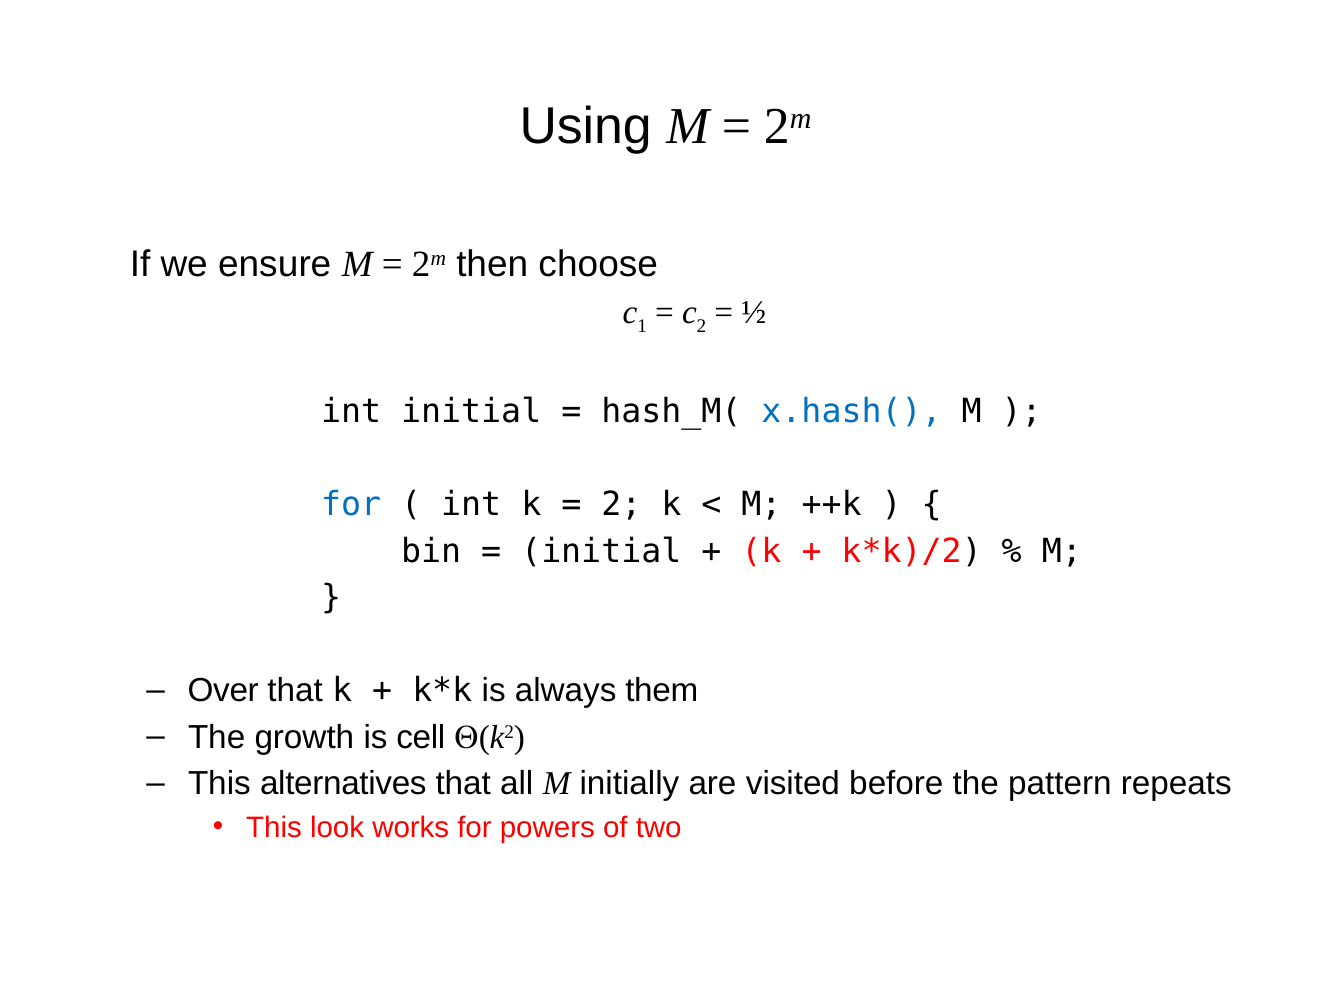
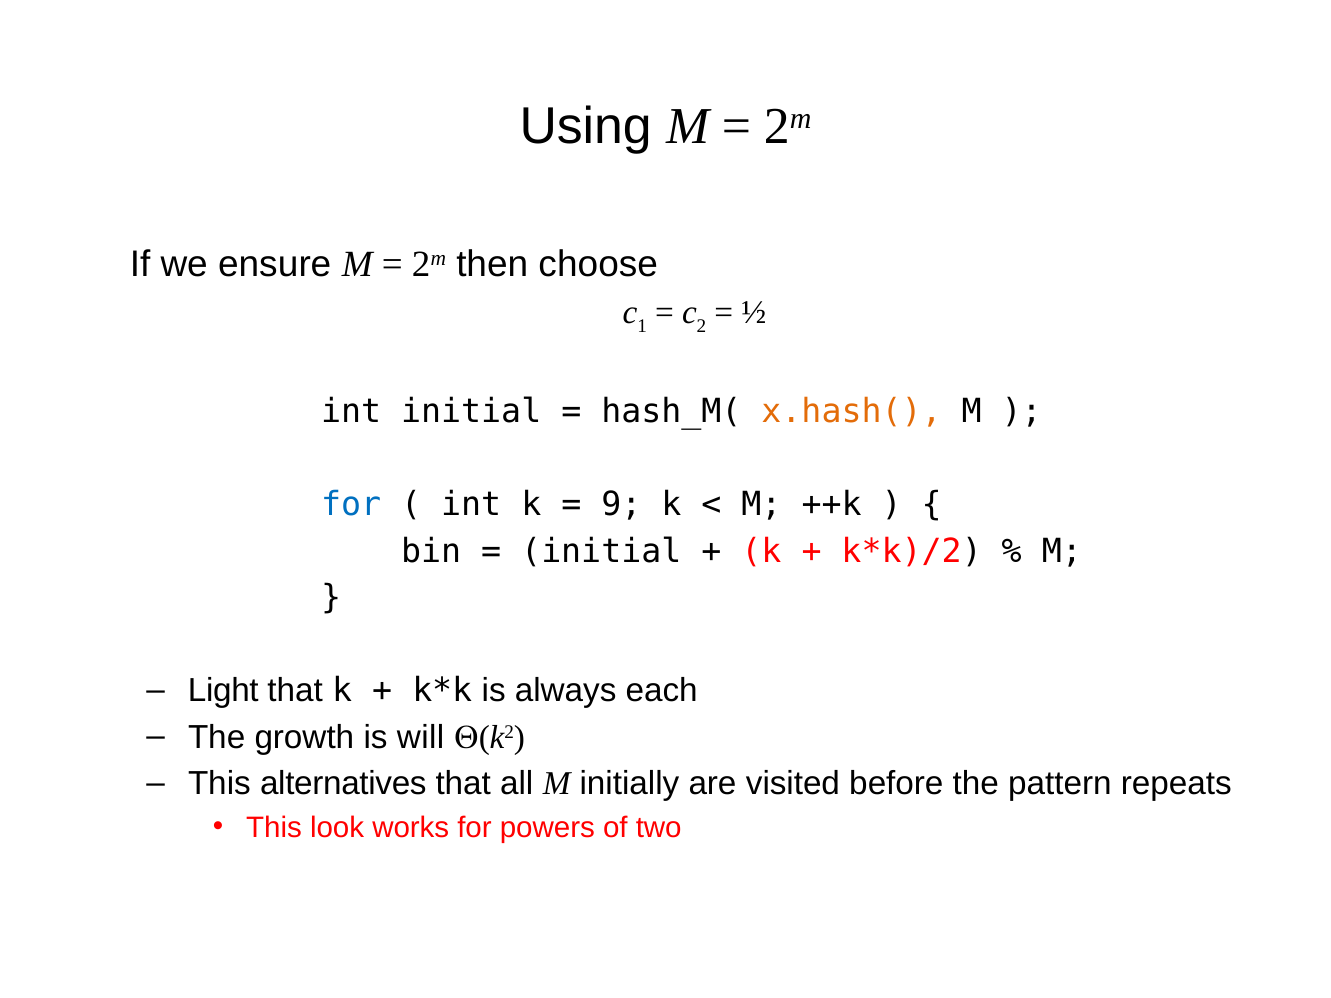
x.hash( colour: blue -> orange
2 at (621, 505): 2 -> 9
Over: Over -> Light
them: them -> each
cell: cell -> will
